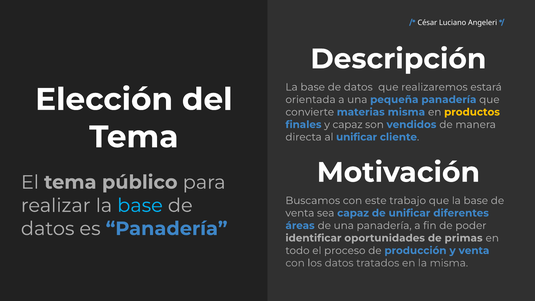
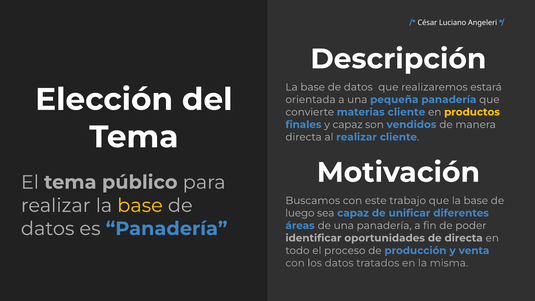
materias misma: misma -> cliente
al unificar: unificar -> realizar
base at (140, 205) colour: light blue -> yellow
venta at (300, 213): venta -> luego
de primas: primas -> directa
